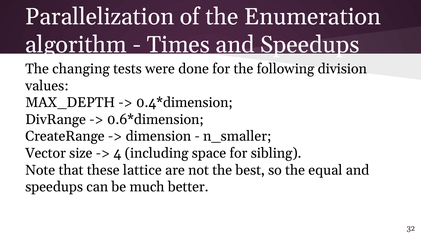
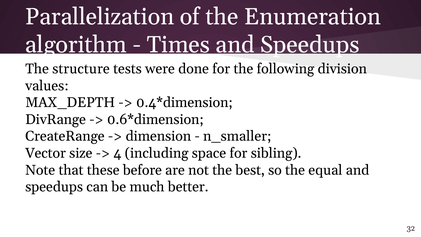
changing: changing -> structure
lattice: lattice -> before
